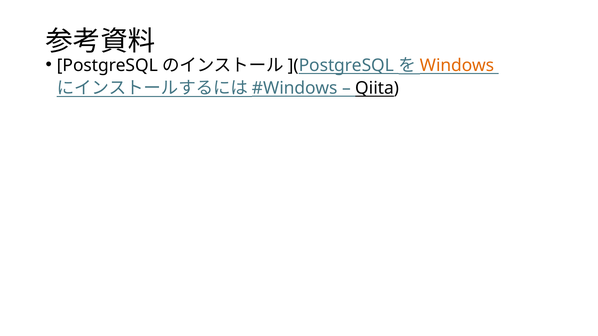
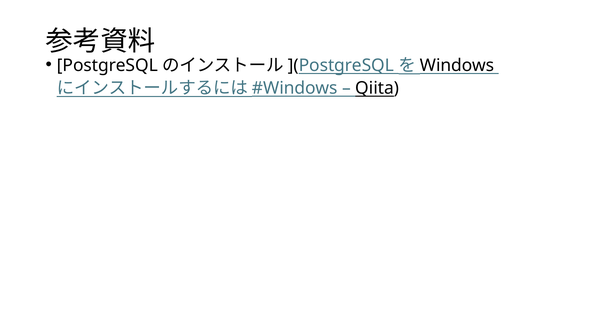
Windows colour: orange -> black
